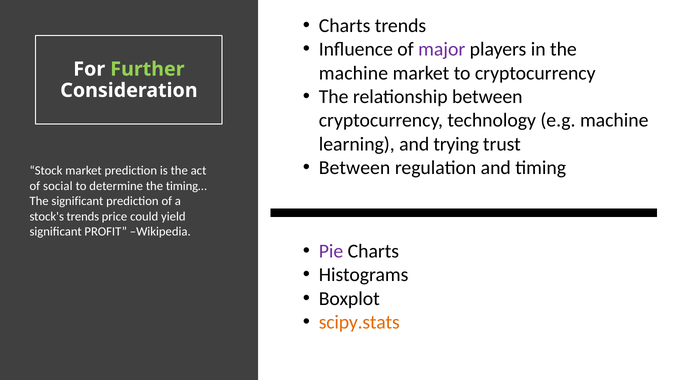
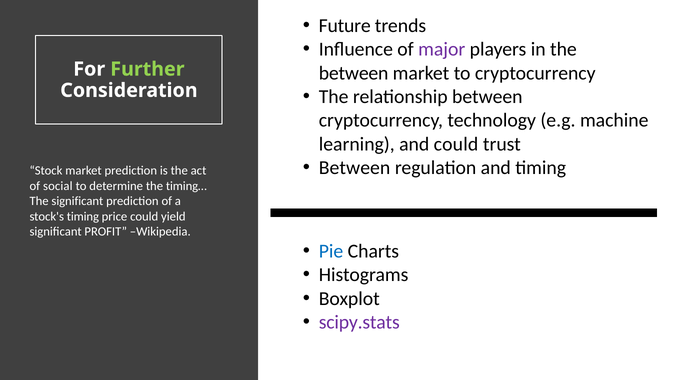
Charts at (345, 26): Charts -> Future
machine at (353, 73): machine -> between
and trying: trying -> could
stock's trends: trends -> timing
Pie colour: purple -> blue
scipy.stats colour: orange -> purple
